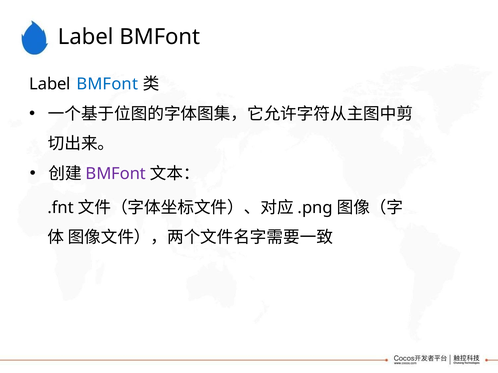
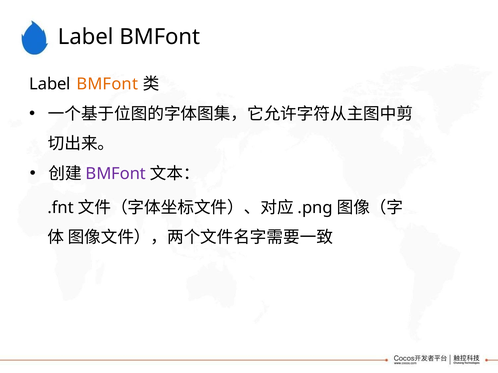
BMFont at (107, 84) colour: blue -> orange
